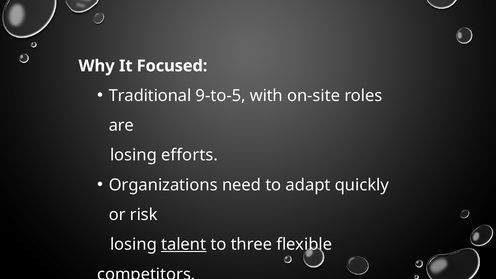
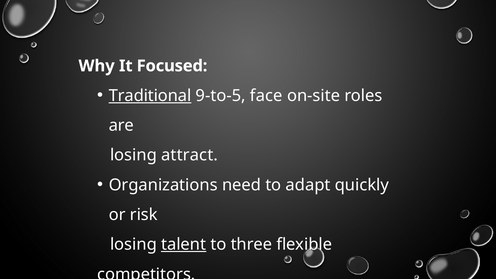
Traditional underline: none -> present
with: with -> face
efforts: efforts -> attract
